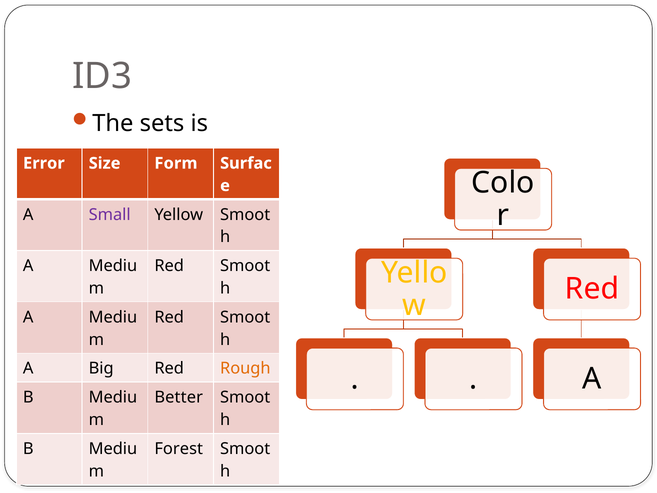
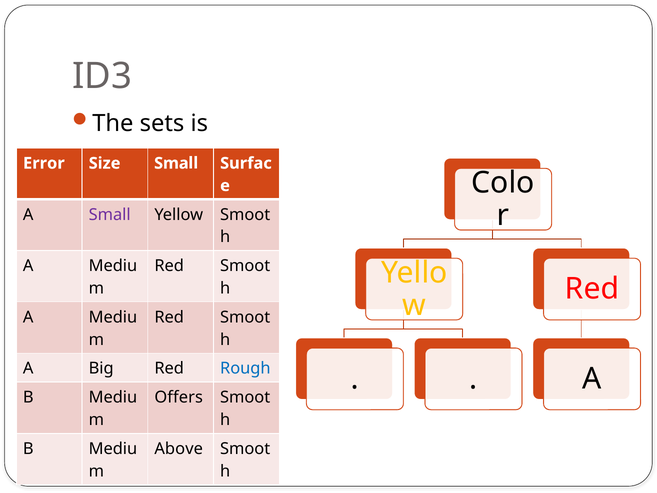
Size Form: Form -> Small
Rough colour: orange -> blue
Better: Better -> Offers
Forest: Forest -> Above
